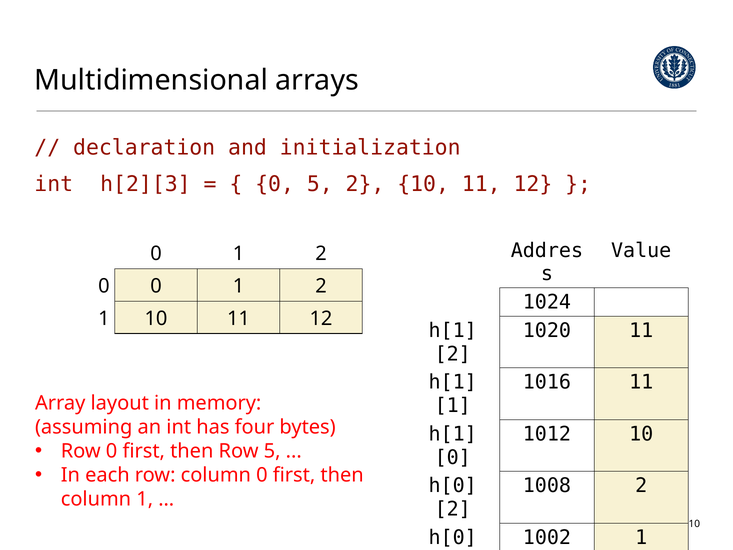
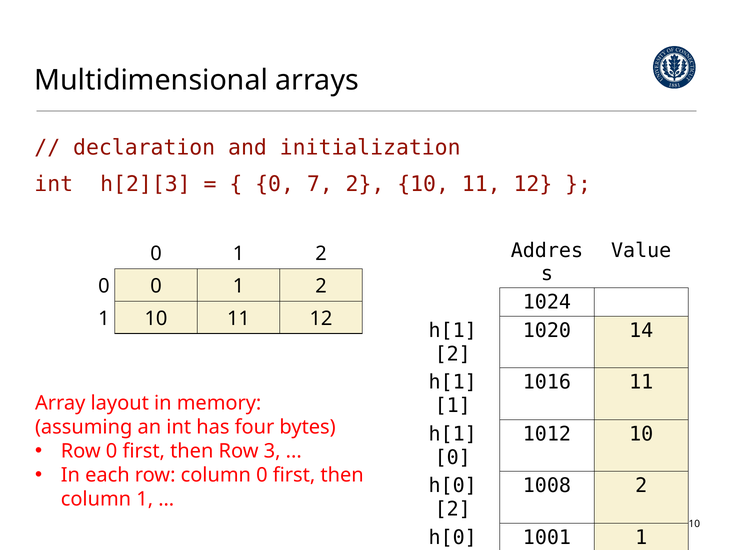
0 5: 5 -> 7
1020 11: 11 -> 14
Row 5: 5 -> 3
1002: 1002 -> 1001
